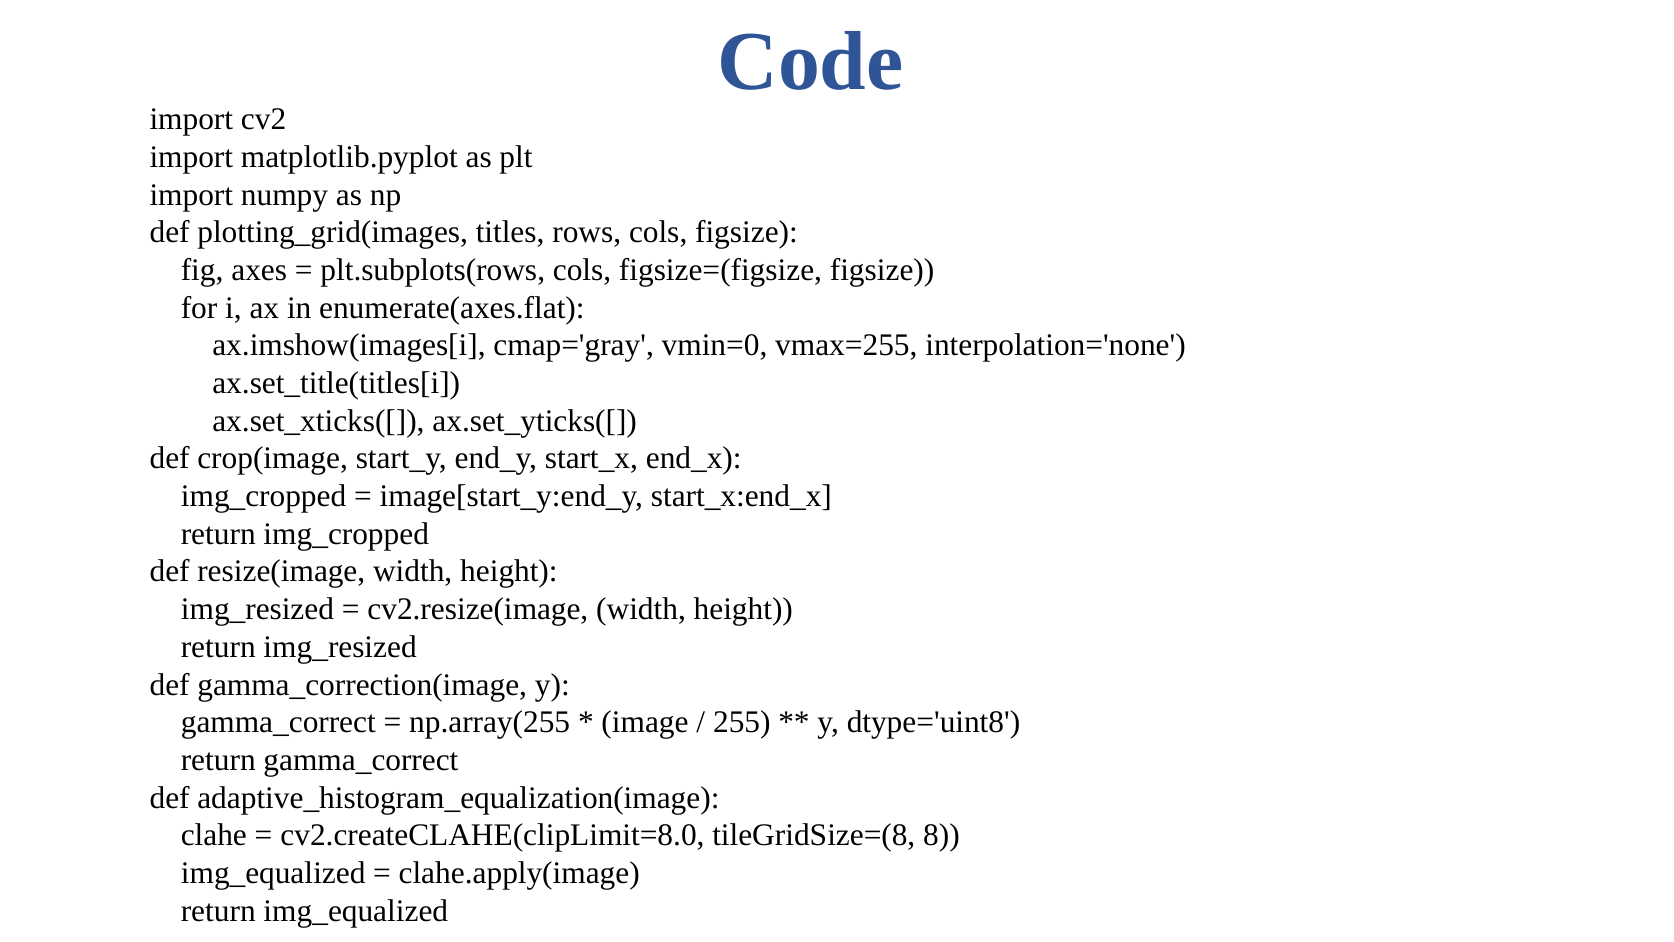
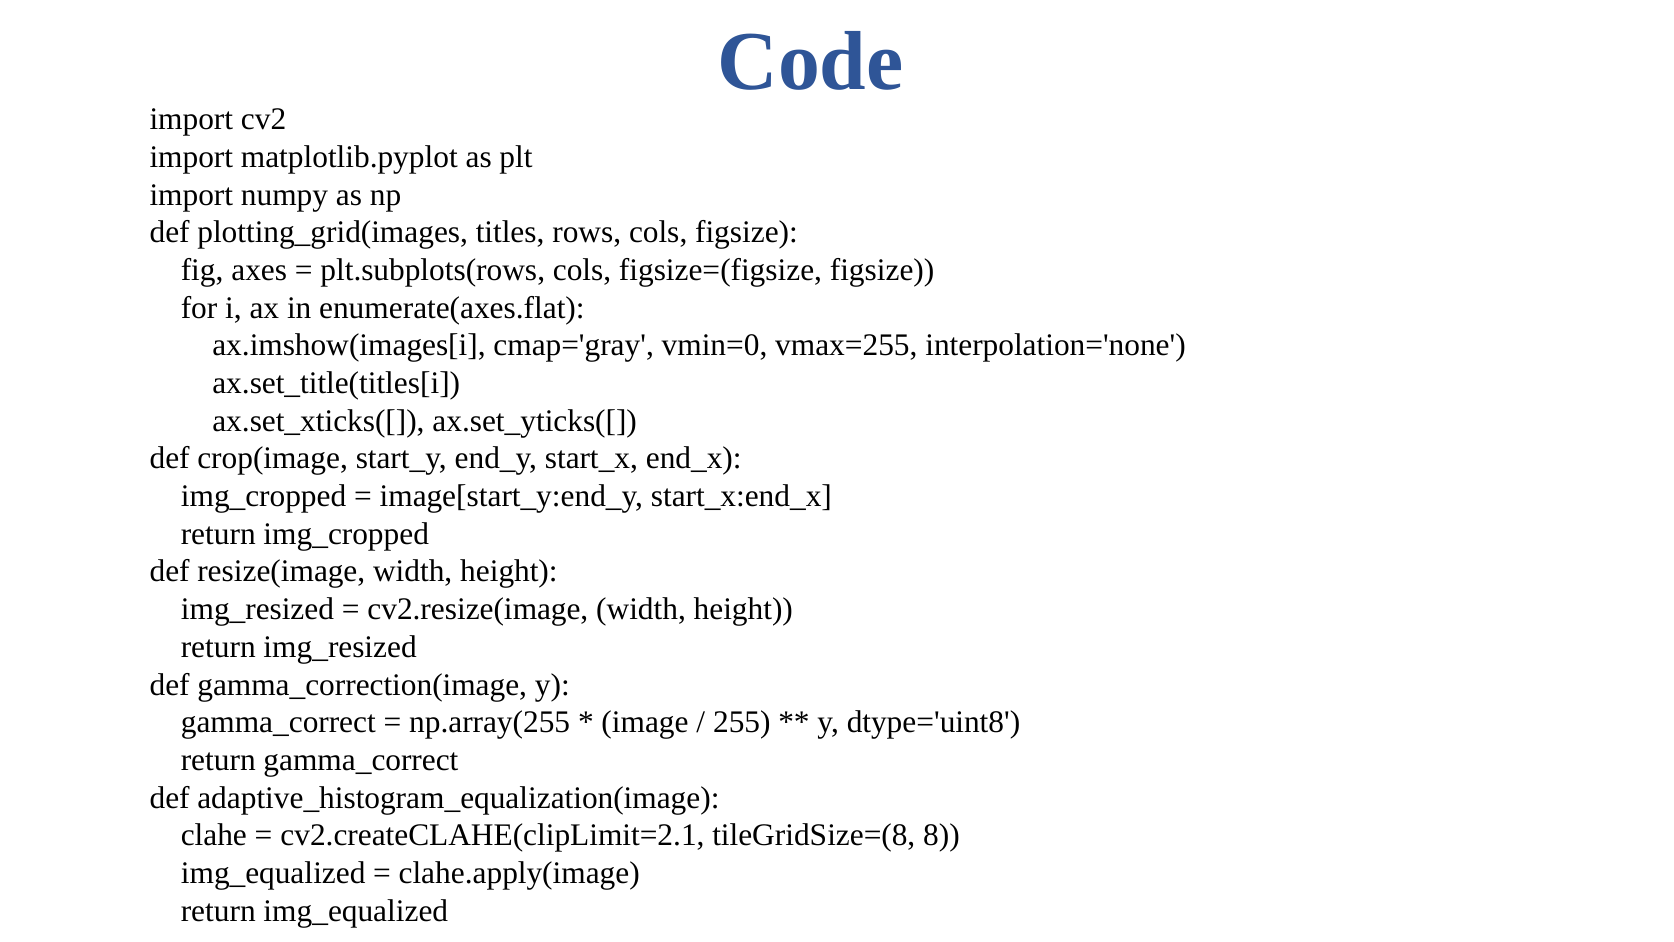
cv2.createCLAHE(clipLimit=8.0: cv2.createCLAHE(clipLimit=8.0 -> cv2.createCLAHE(clipLimit=2.1
